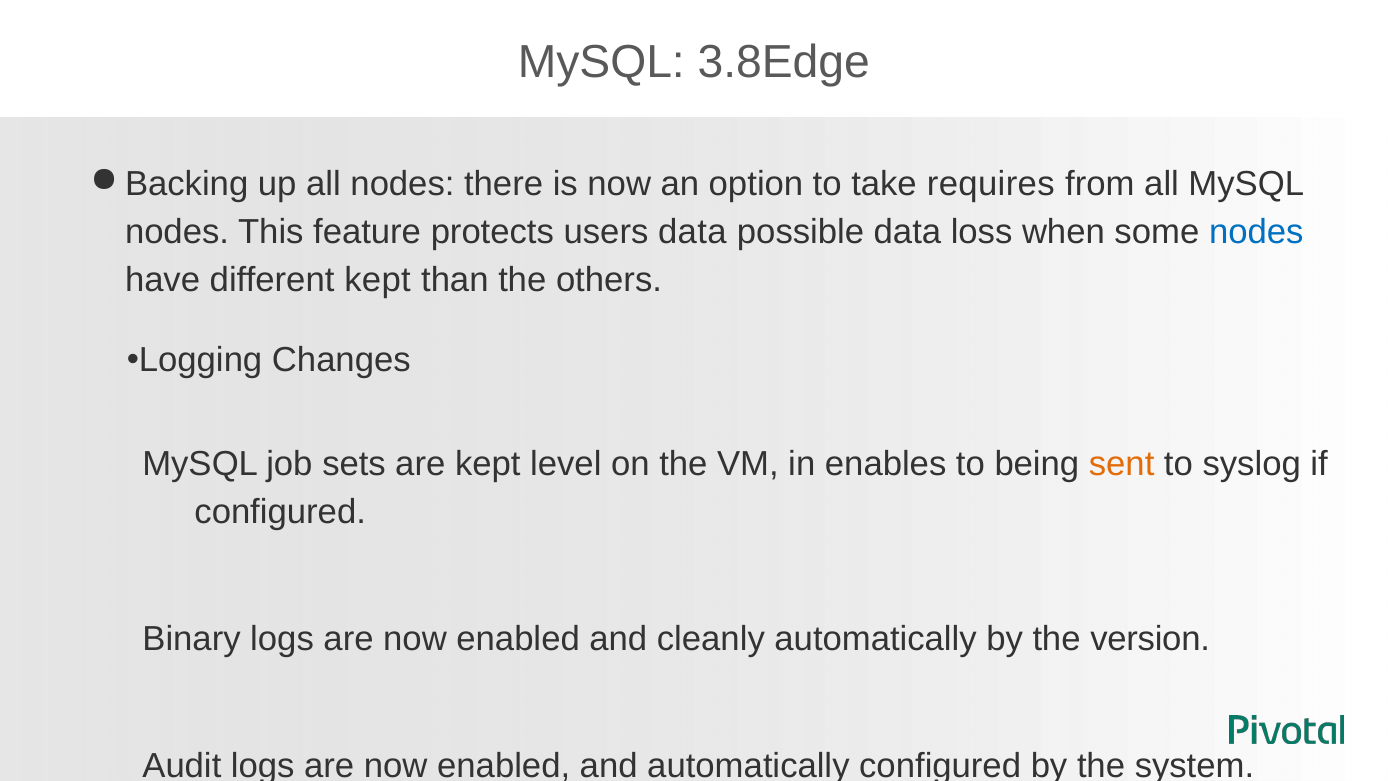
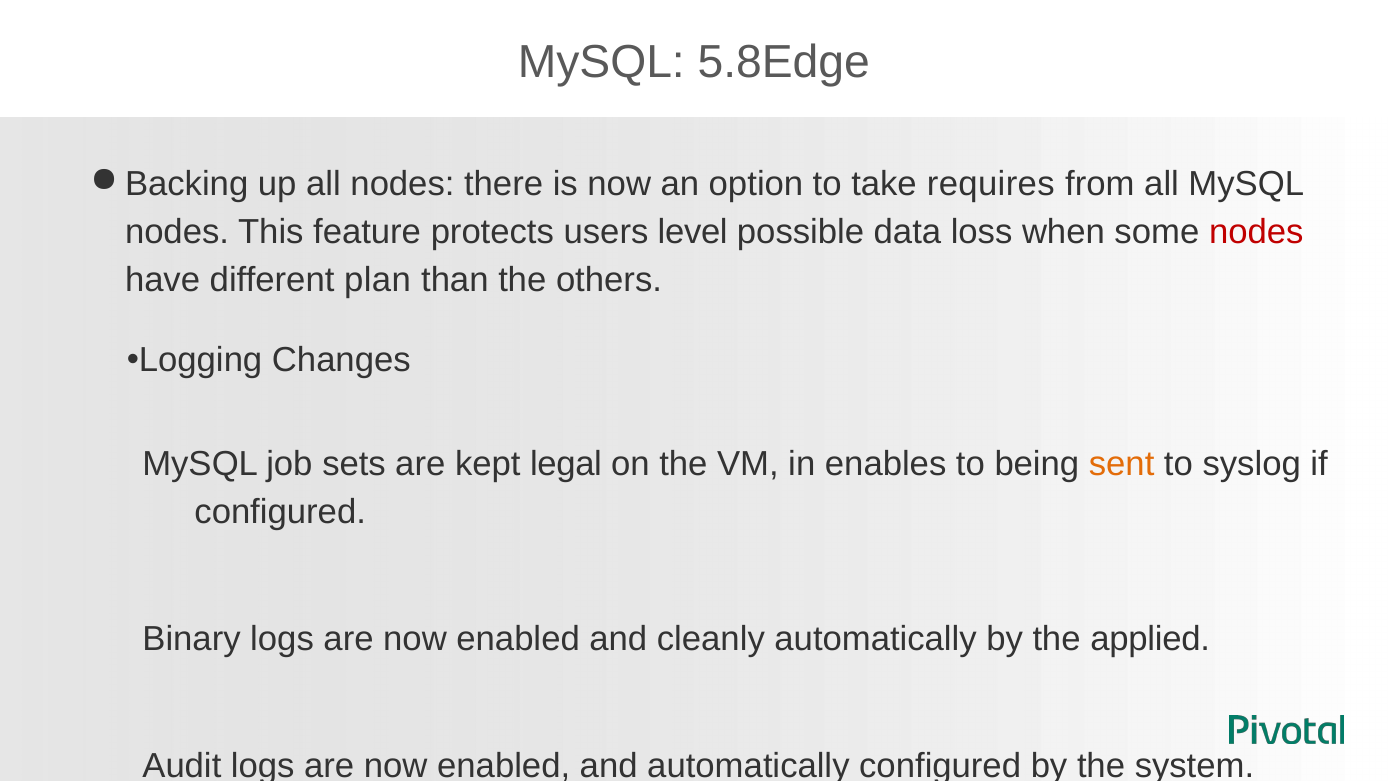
3.8Edge: 3.8Edge -> 5.8Edge
users data: data -> level
nodes at (1256, 232) colour: blue -> red
different kept: kept -> plan
level: level -> legal
version: version -> applied
